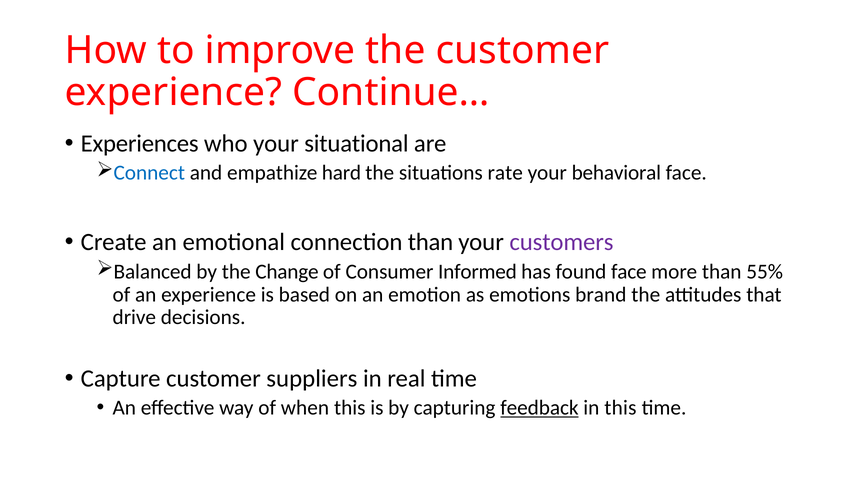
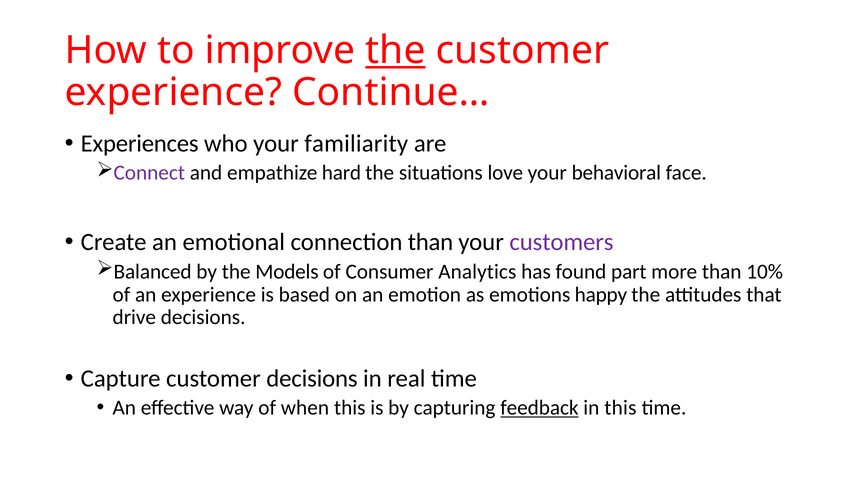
the at (395, 50) underline: none -> present
situational: situational -> familiarity
Connect colour: blue -> purple
rate: rate -> love
Change: Change -> Models
Informed: Informed -> Analytics
found face: face -> part
55%: 55% -> 10%
brand: brand -> happy
customer suppliers: suppliers -> decisions
